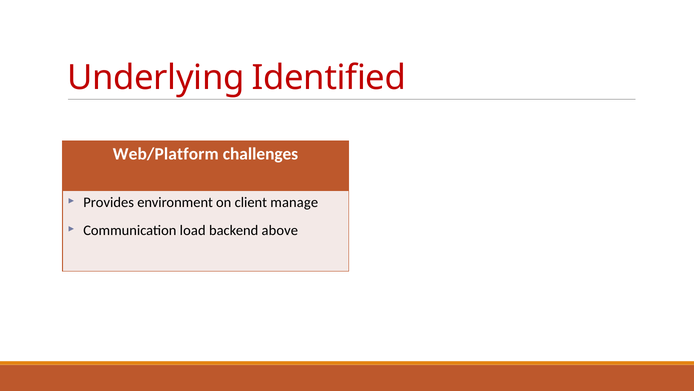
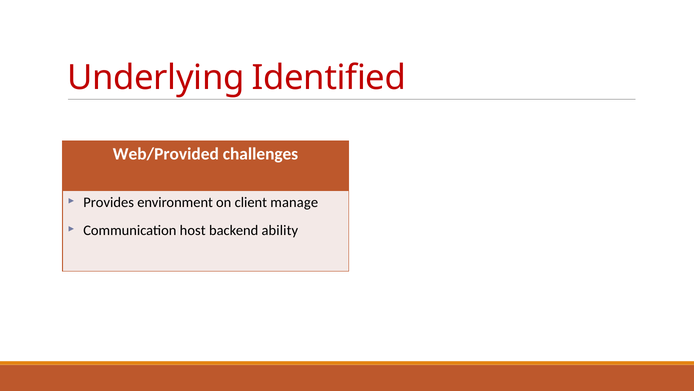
Web/Platform: Web/Platform -> Web/Provided
load: load -> host
above: above -> ability
